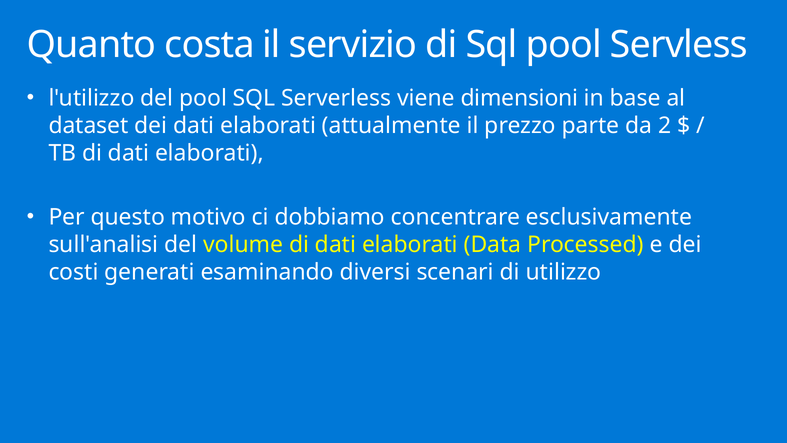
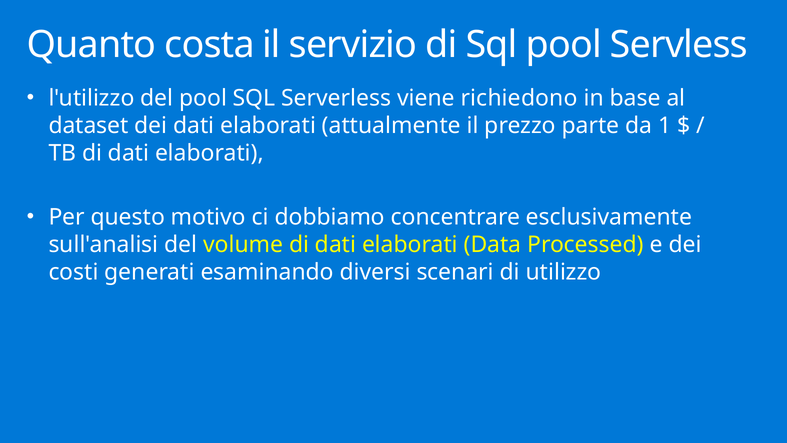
dimensioni: dimensioni -> richiedono
2: 2 -> 1
